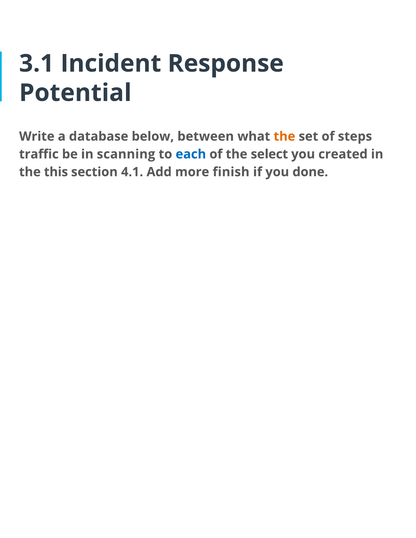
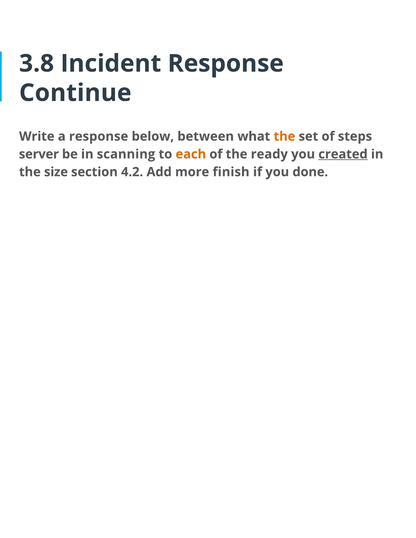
3.1: 3.1 -> 3.8
Potential: Potential -> Continue
a database: database -> response
traffic: traffic -> server
each colour: blue -> orange
select: select -> ready
created underline: none -> present
this: this -> size
4.1: 4.1 -> 4.2
